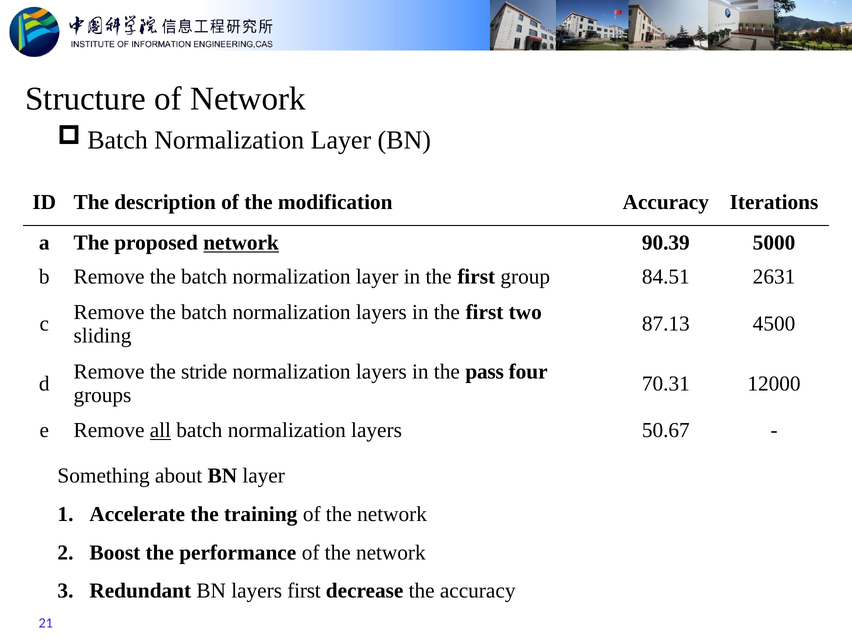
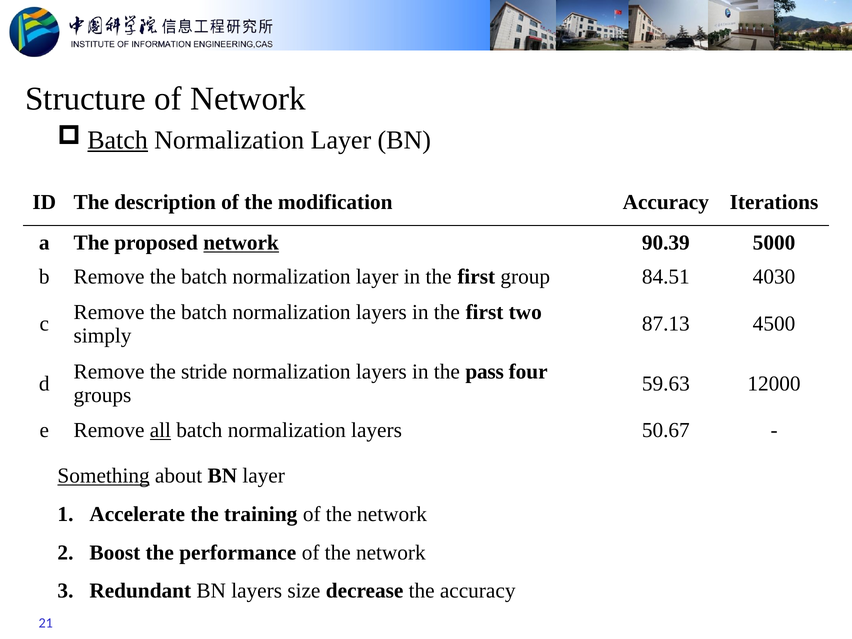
Batch at (118, 140) underline: none -> present
2631: 2631 -> 4030
sliding: sliding -> simply
70.31: 70.31 -> 59.63
Something underline: none -> present
layers first: first -> size
